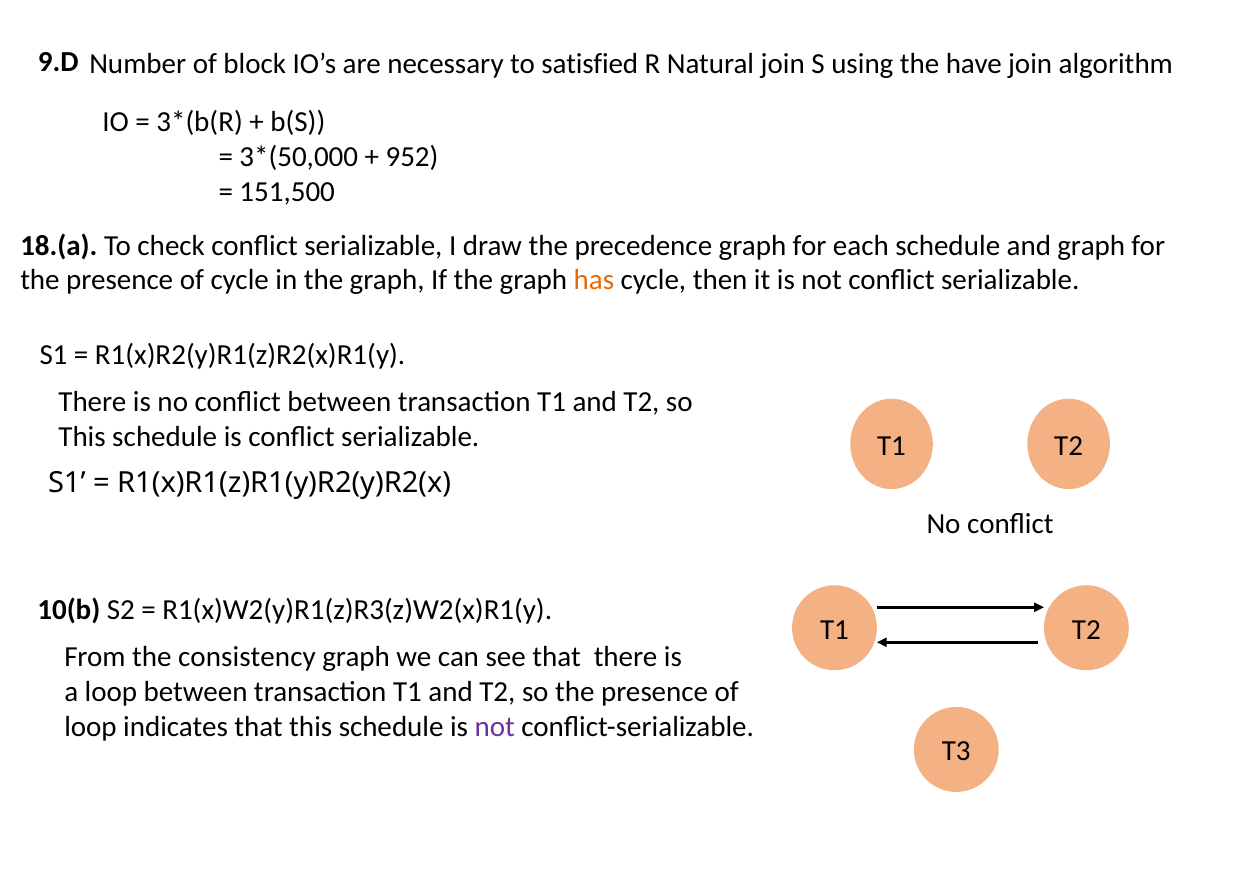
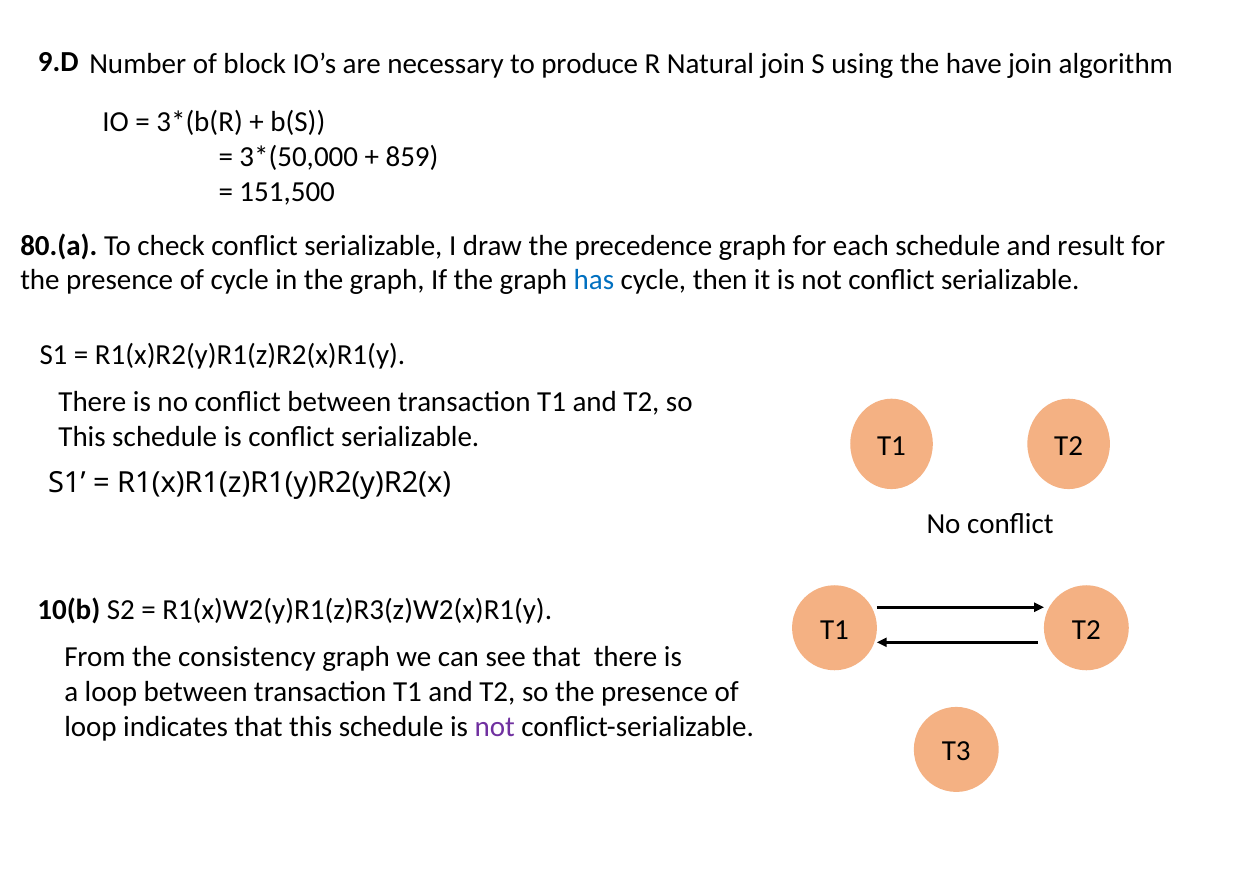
satisfied: satisfied -> produce
952: 952 -> 859
18.(a: 18.(a -> 80.(a
and graph: graph -> result
has colour: orange -> blue
